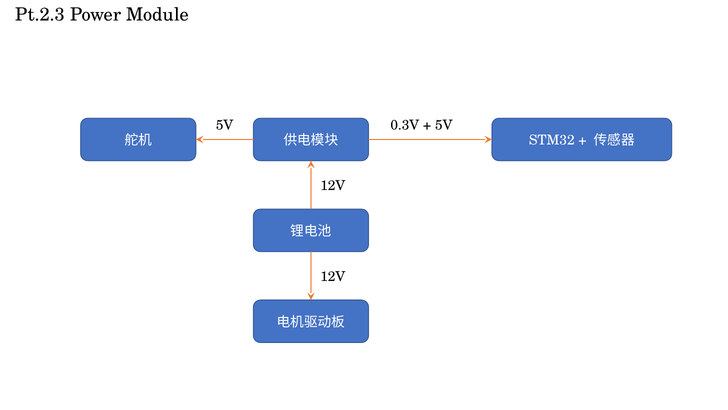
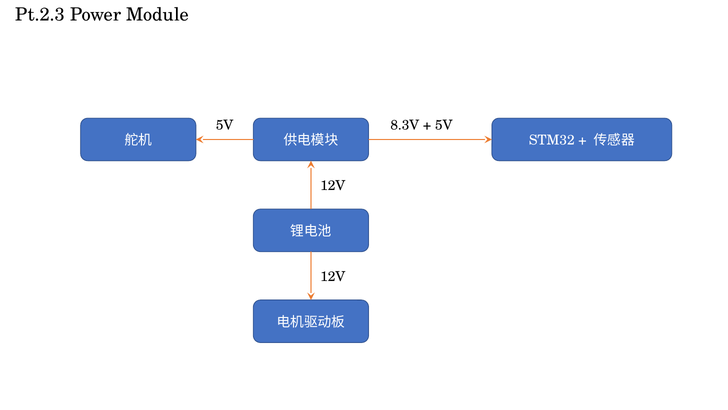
0.3V: 0.3V -> 8.3V
